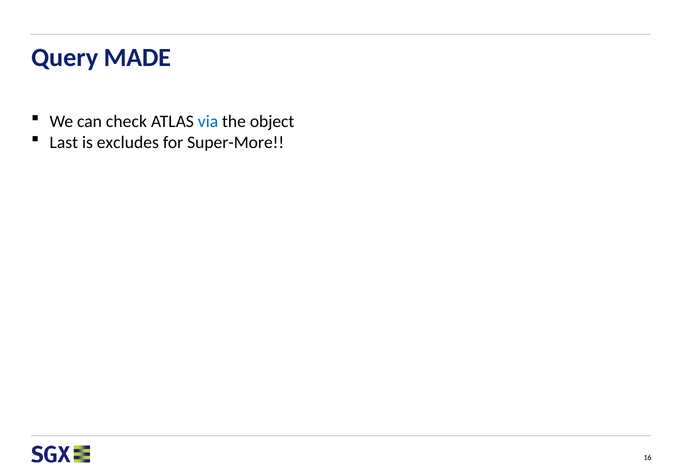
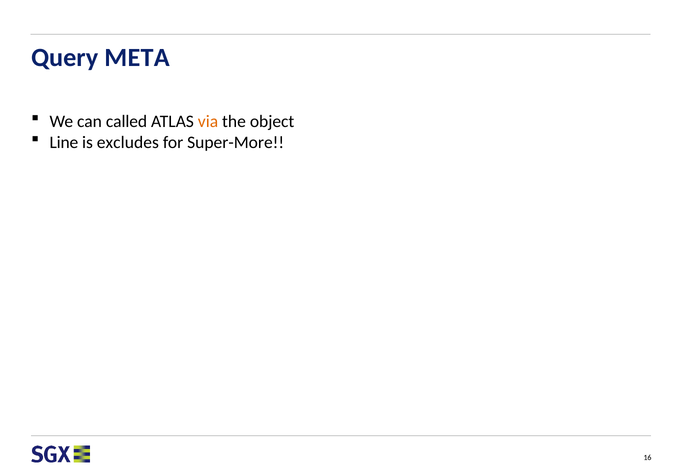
MADE: MADE -> META
check: check -> called
via colour: blue -> orange
Last: Last -> Line
